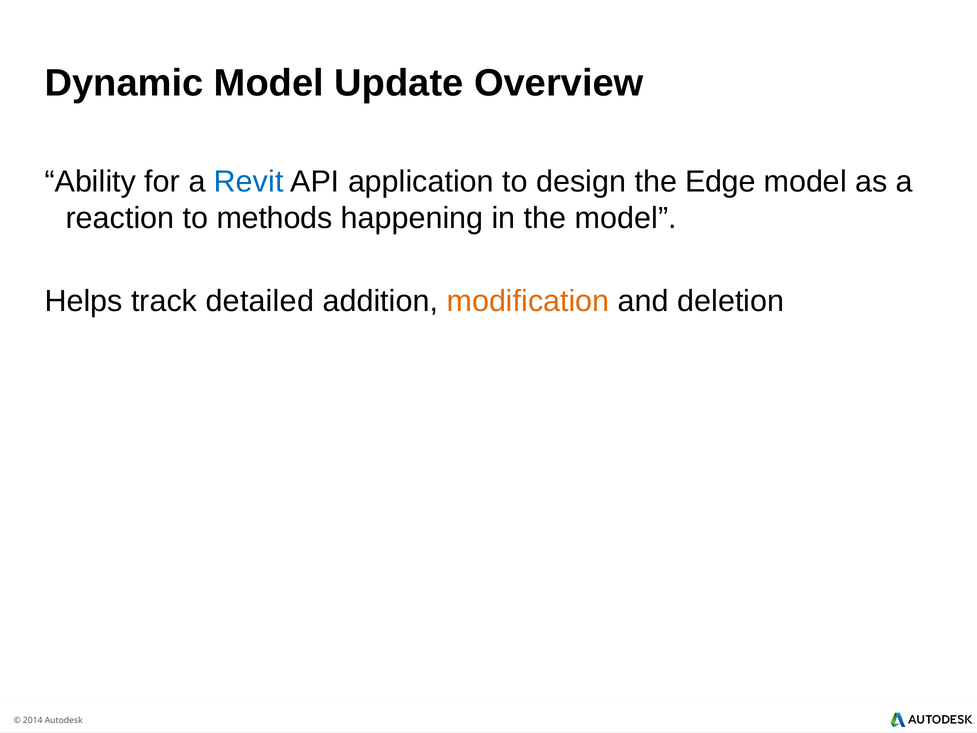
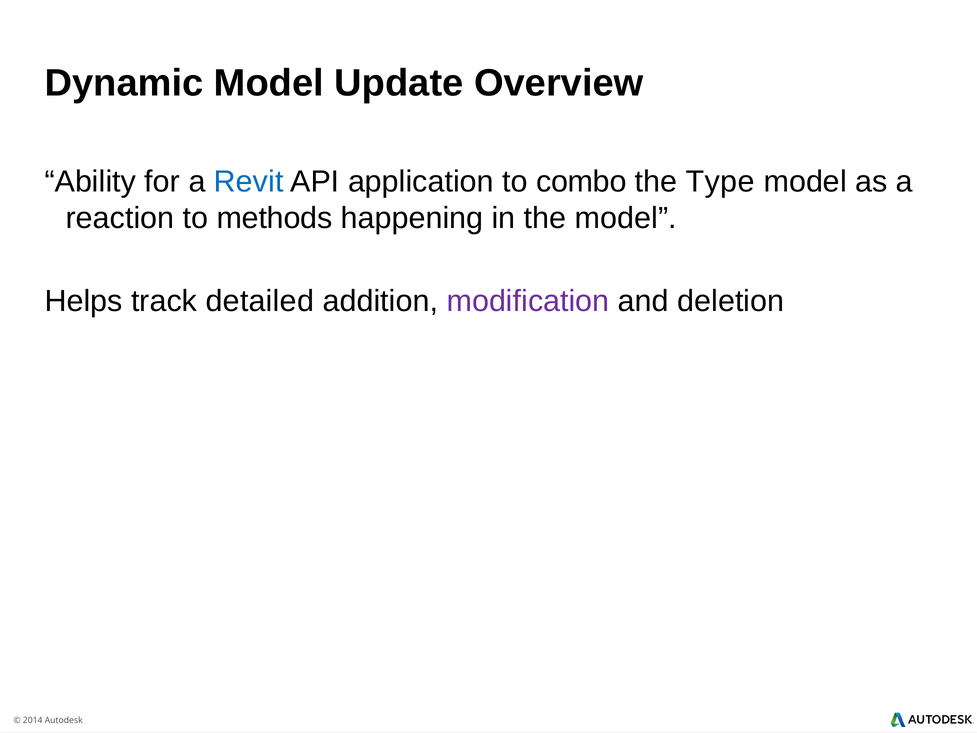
design: design -> combo
Edge: Edge -> Type
modification colour: orange -> purple
